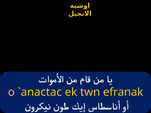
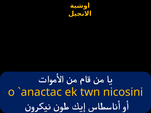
efranak: efranak -> nicosini
